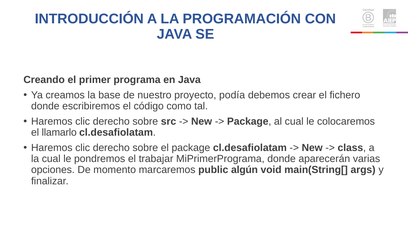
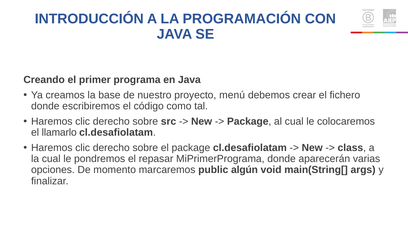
podía: podía -> menú
trabajar: trabajar -> repasar
